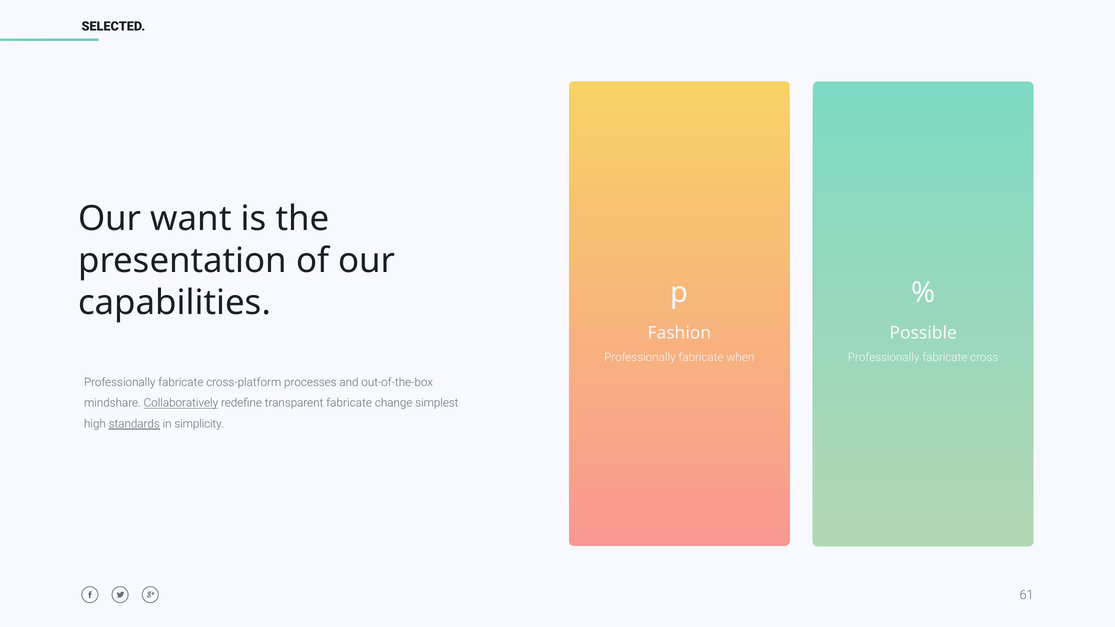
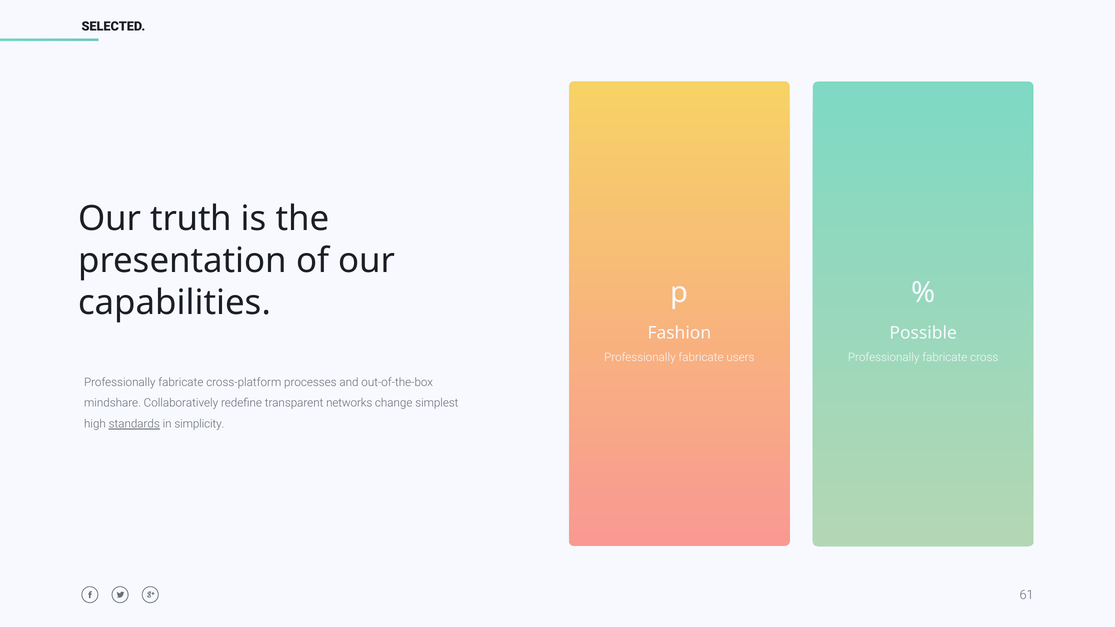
want: want -> truth
when: when -> users
Collaboratively underline: present -> none
transparent fabricate: fabricate -> networks
